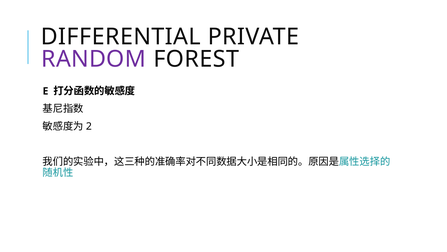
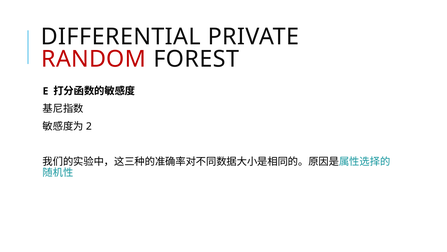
RANDOM colour: purple -> red
